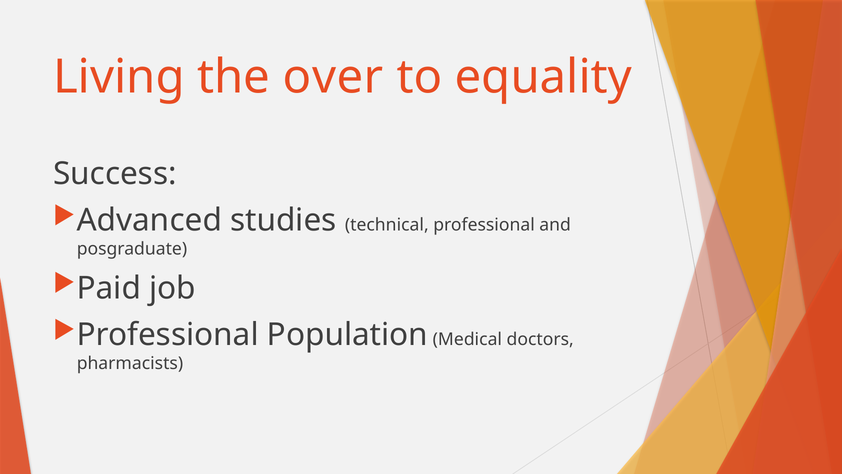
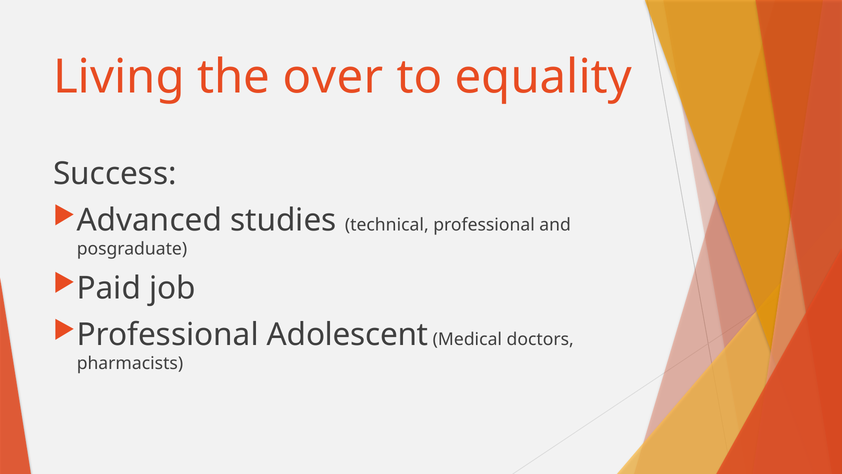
Population: Population -> Adolescent
